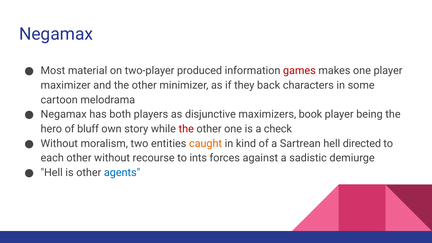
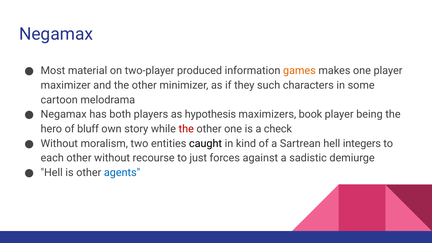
games colour: red -> orange
back: back -> such
disjunctive: disjunctive -> hypothesis
caught colour: orange -> black
directed: directed -> integers
ints: ints -> just
